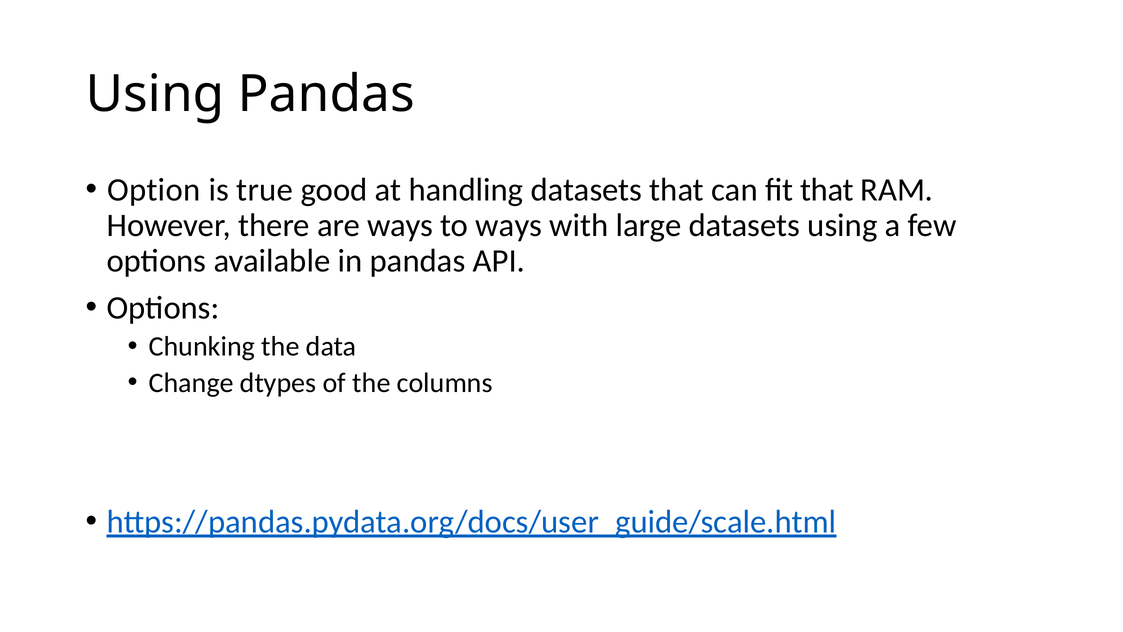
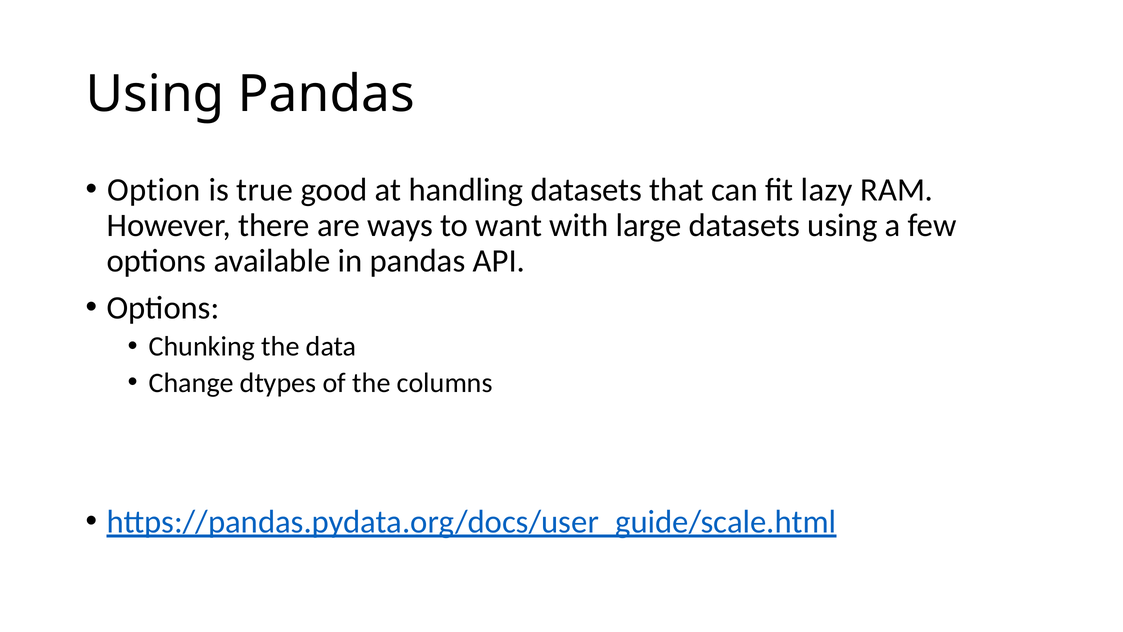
fit that: that -> lazy
to ways: ways -> want
